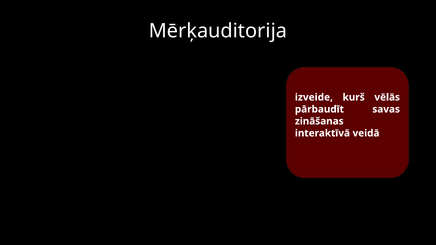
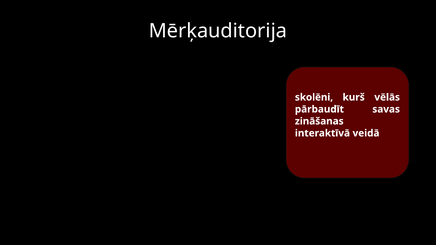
izveide at (314, 97): izveide -> skolēni
